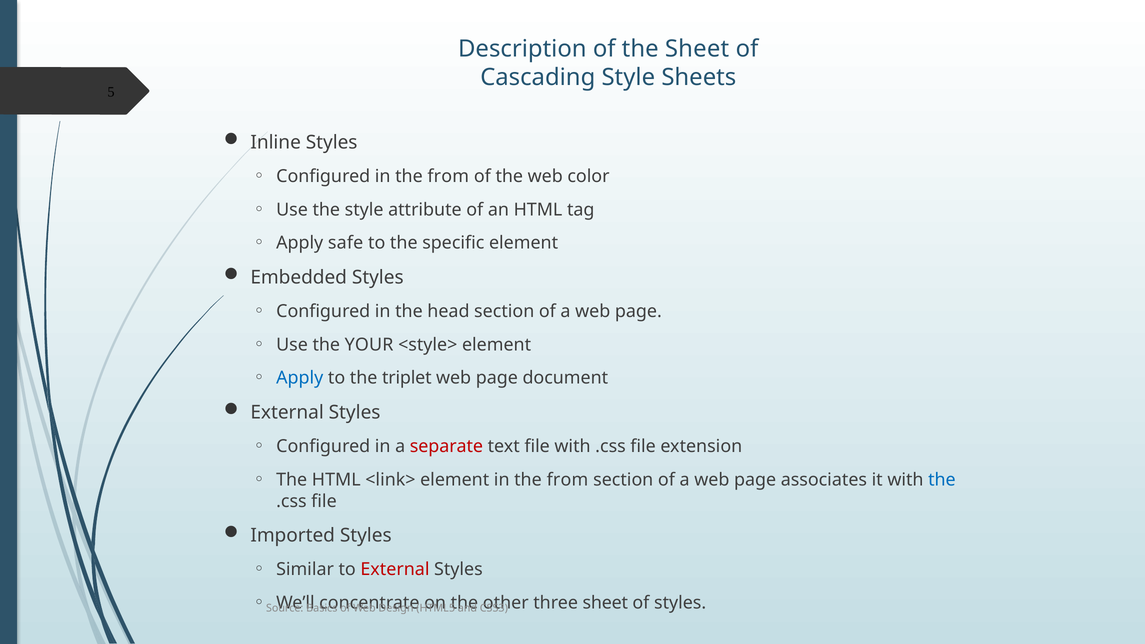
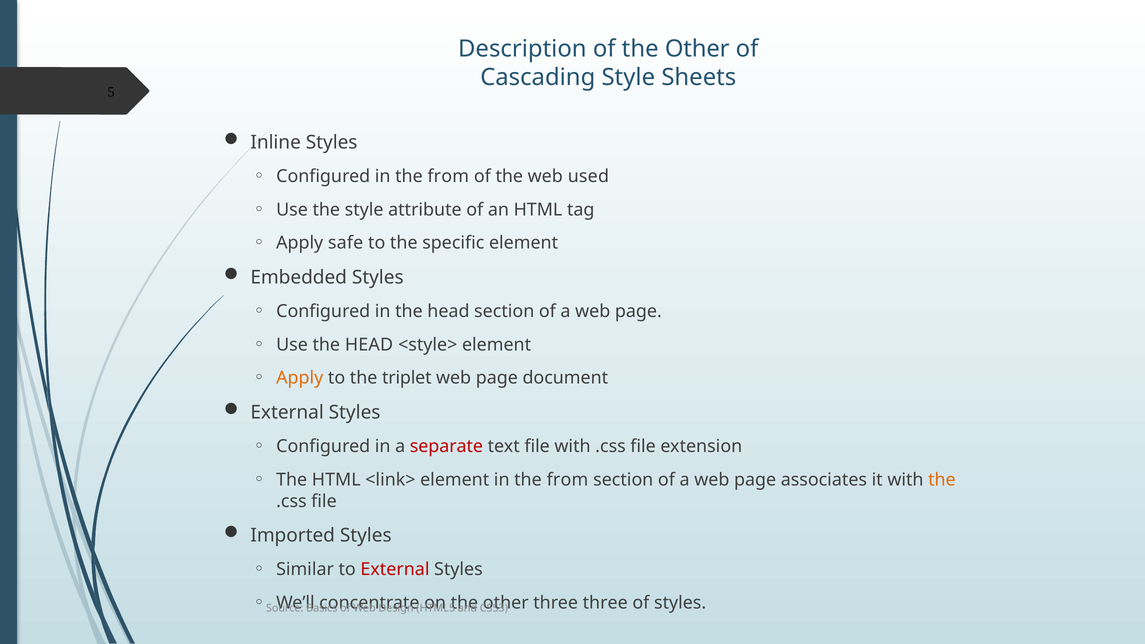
of the Sheet: Sheet -> Other
color: color -> used
Use the YOUR: YOUR -> HEAD
Apply at (300, 378) colour: blue -> orange
the at (942, 480) colour: blue -> orange
three sheet: sheet -> three
